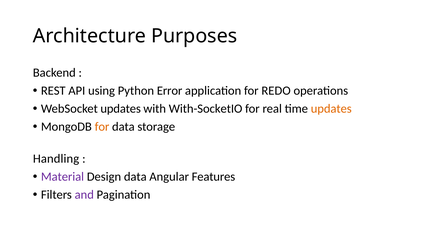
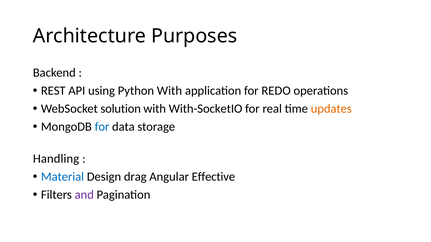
Python Error: Error -> With
WebSocket updates: updates -> solution
for at (102, 127) colour: orange -> blue
Material colour: purple -> blue
Design data: data -> drag
Features: Features -> Effective
